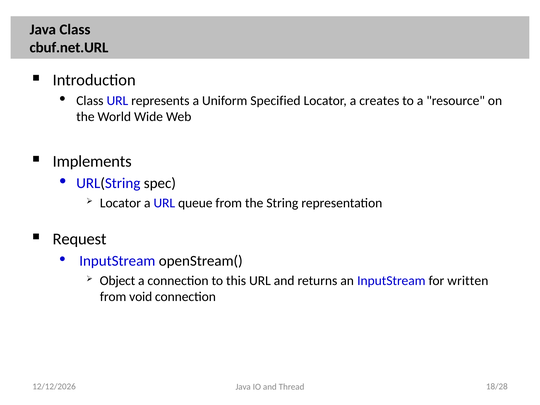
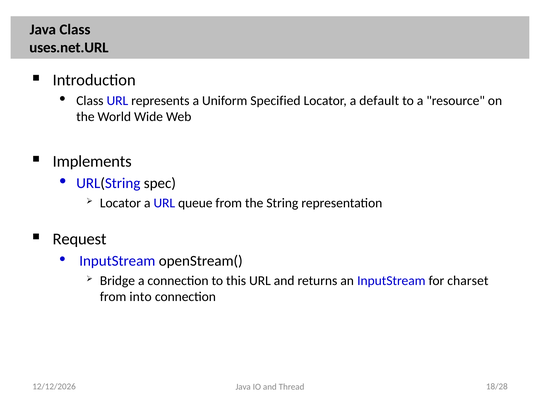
cbuf.net.URL: cbuf.net.URL -> uses.net.URL
creates: creates -> default
Object: Object -> Bridge
written: written -> charset
void: void -> into
